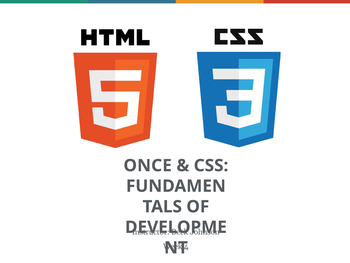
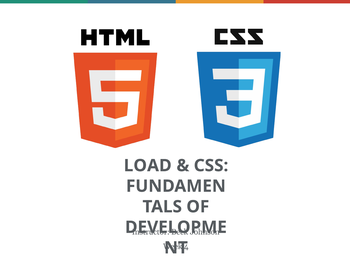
ONCE: ONCE -> LOAD
